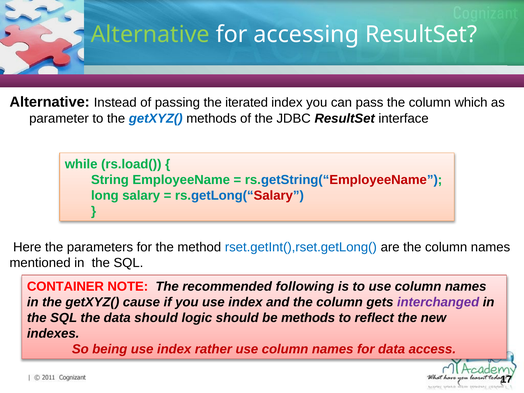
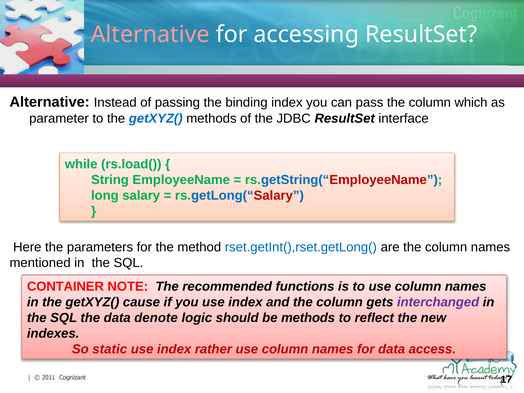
Alternative at (150, 34) colour: light green -> pink
iterated: iterated -> binding
following: following -> functions
data should: should -> denote
being: being -> static
